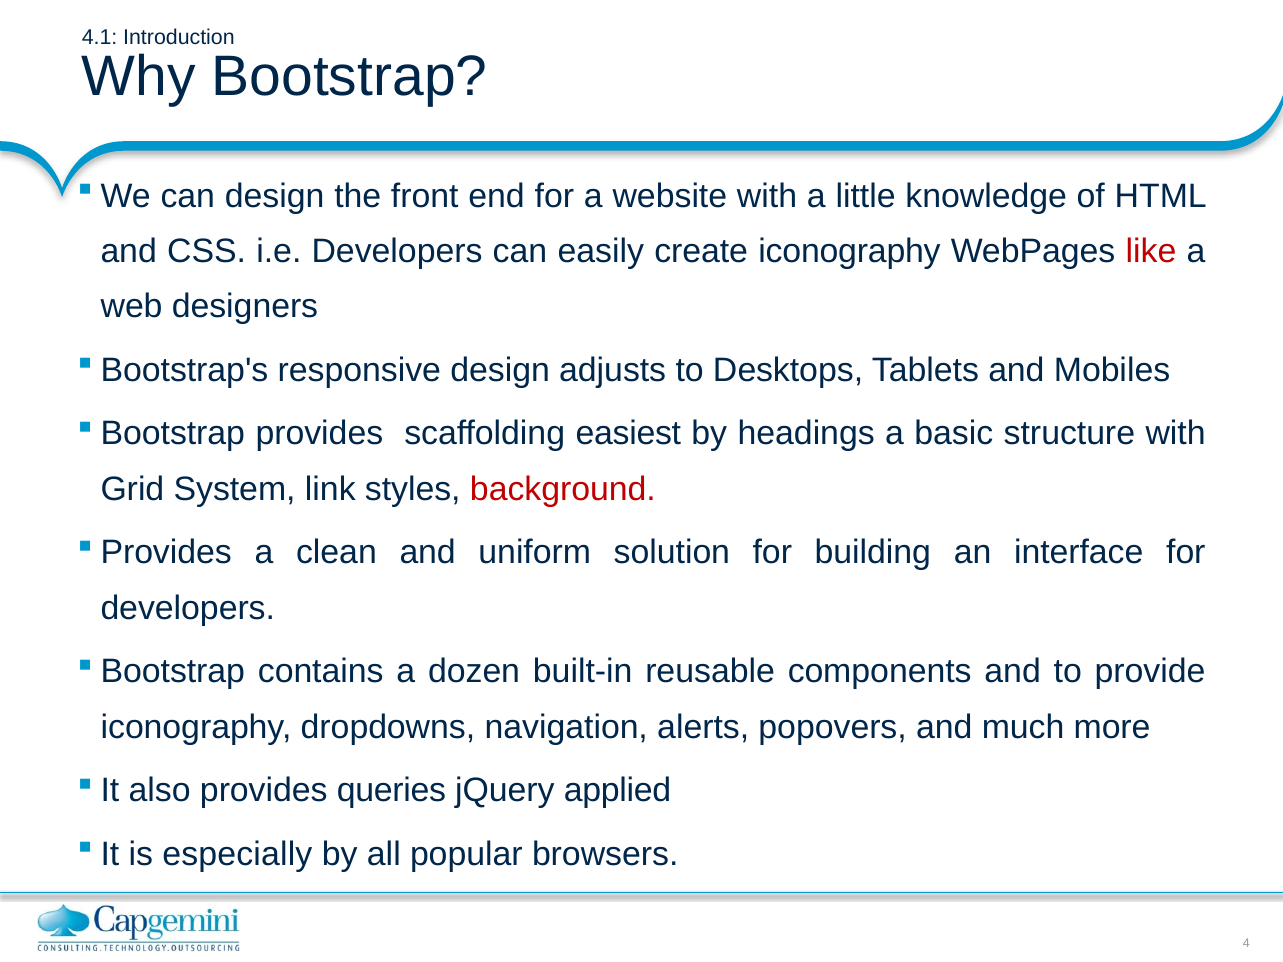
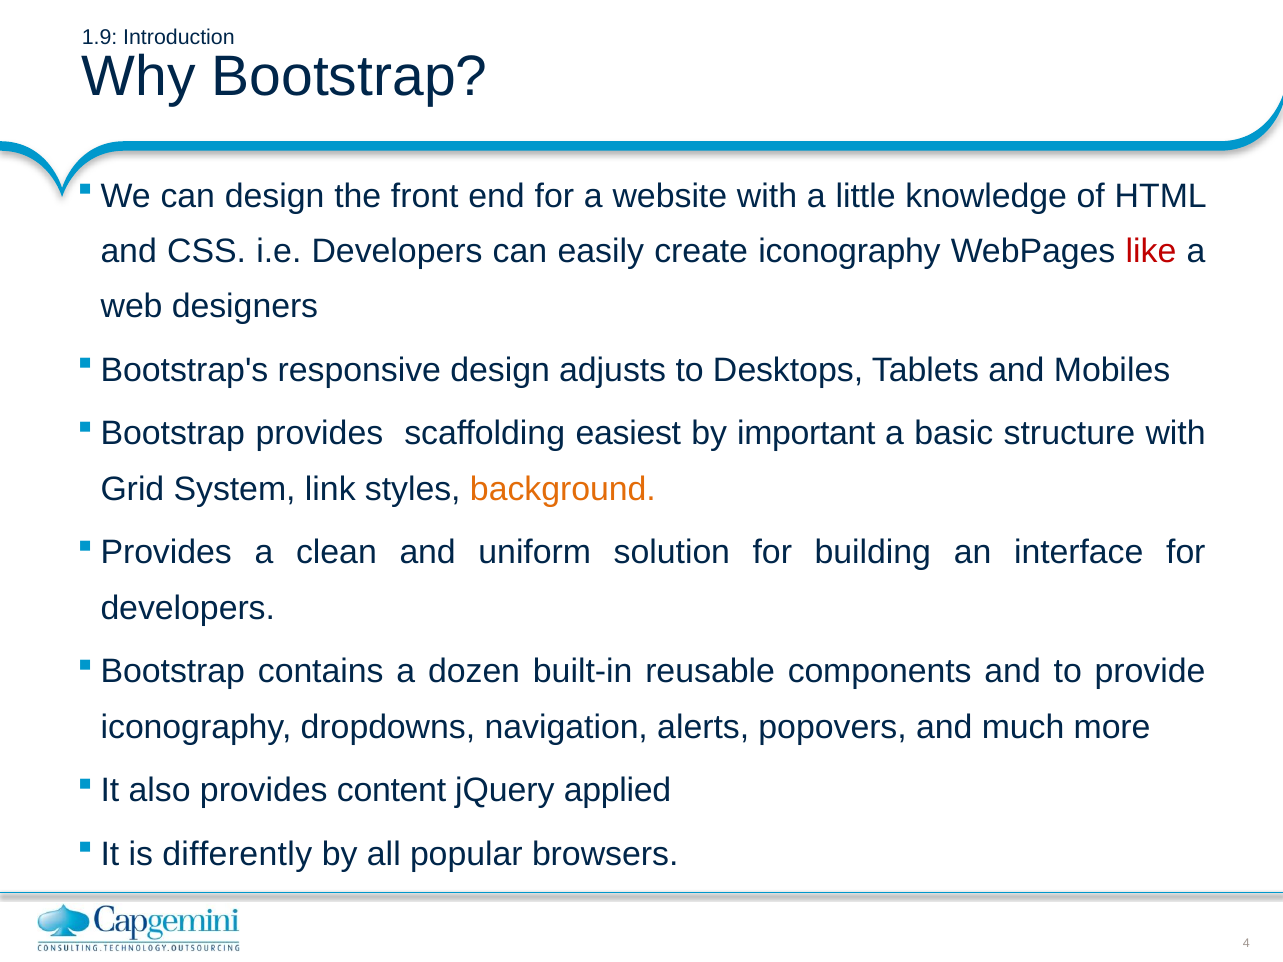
4.1: 4.1 -> 1.9
headings: headings -> important
background colour: red -> orange
queries: queries -> content
especially: especially -> differently
